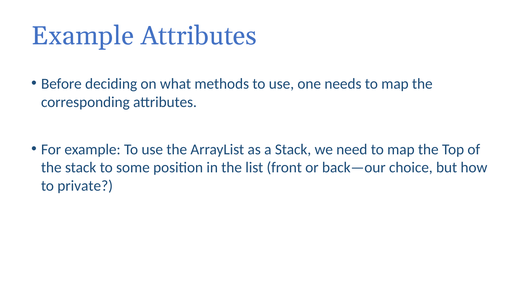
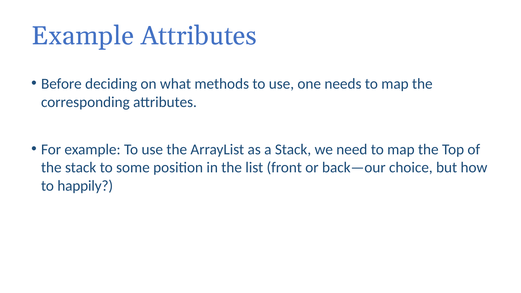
private: private -> happily
